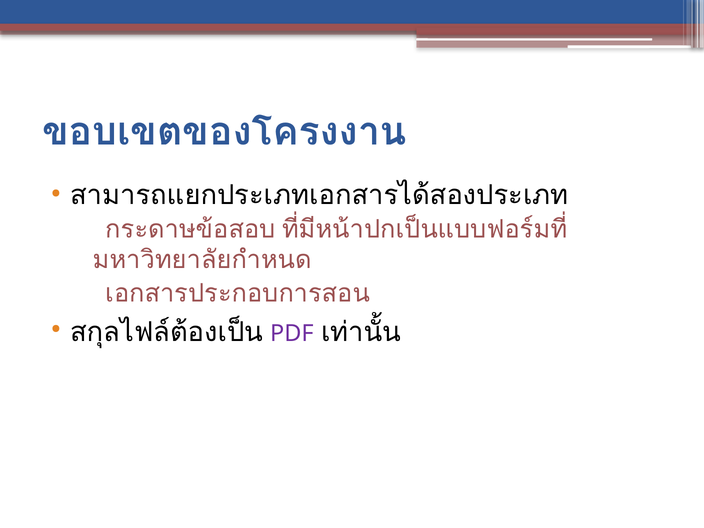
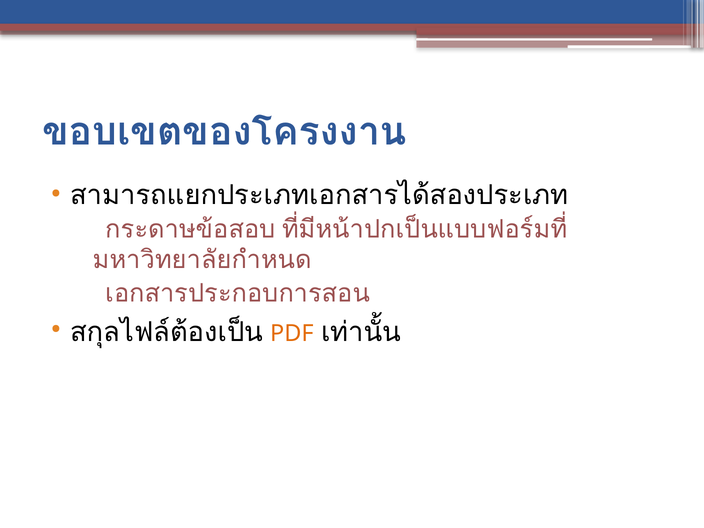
PDF colour: purple -> orange
